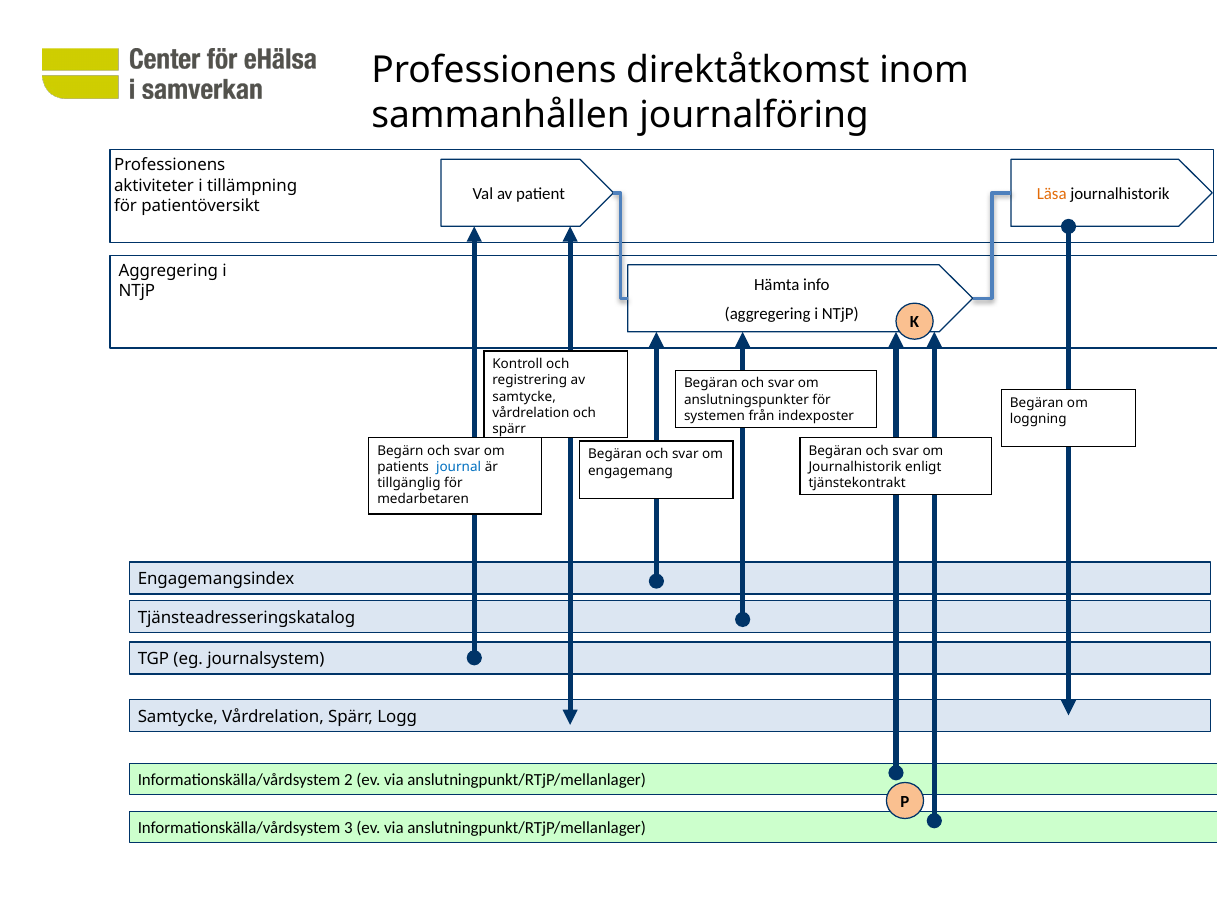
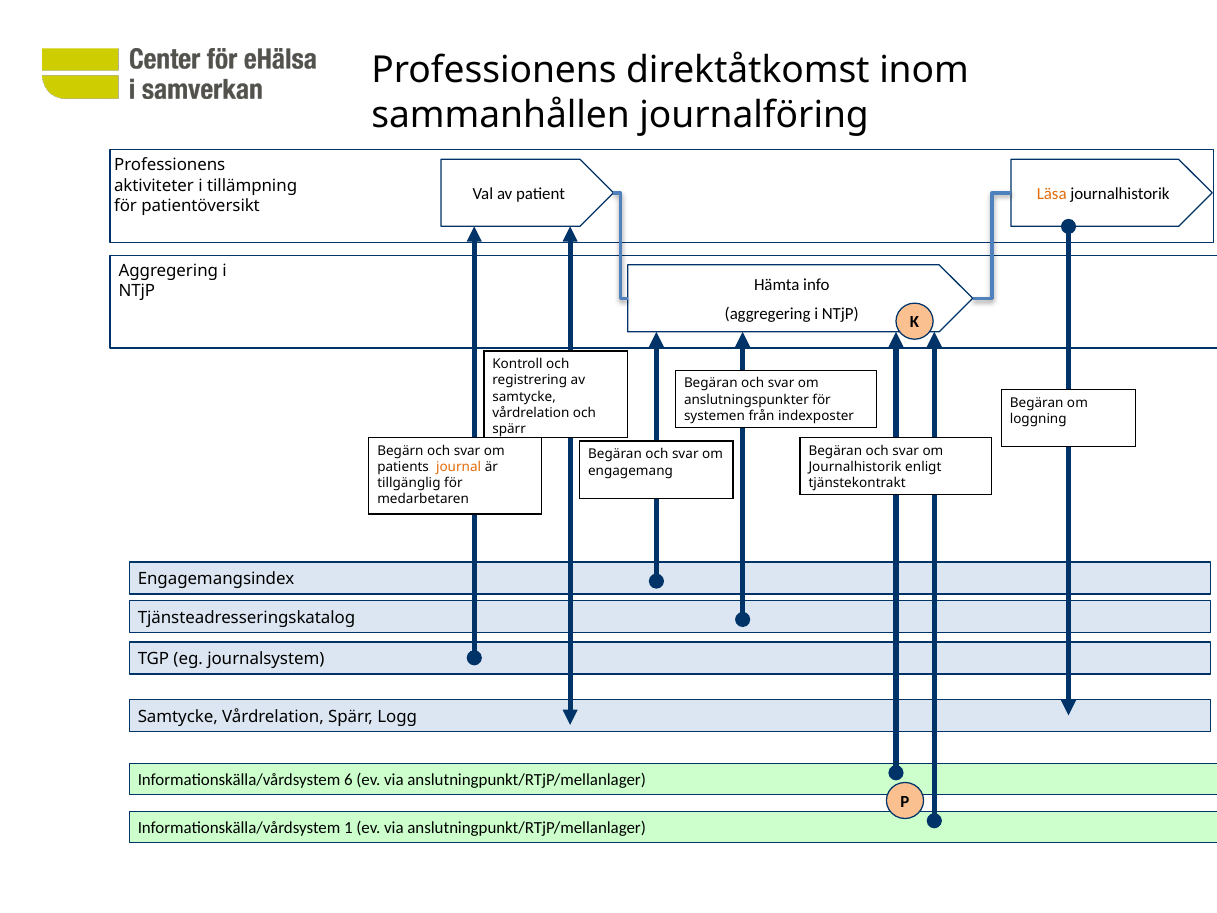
journal colour: blue -> orange
2: 2 -> 6
3: 3 -> 1
